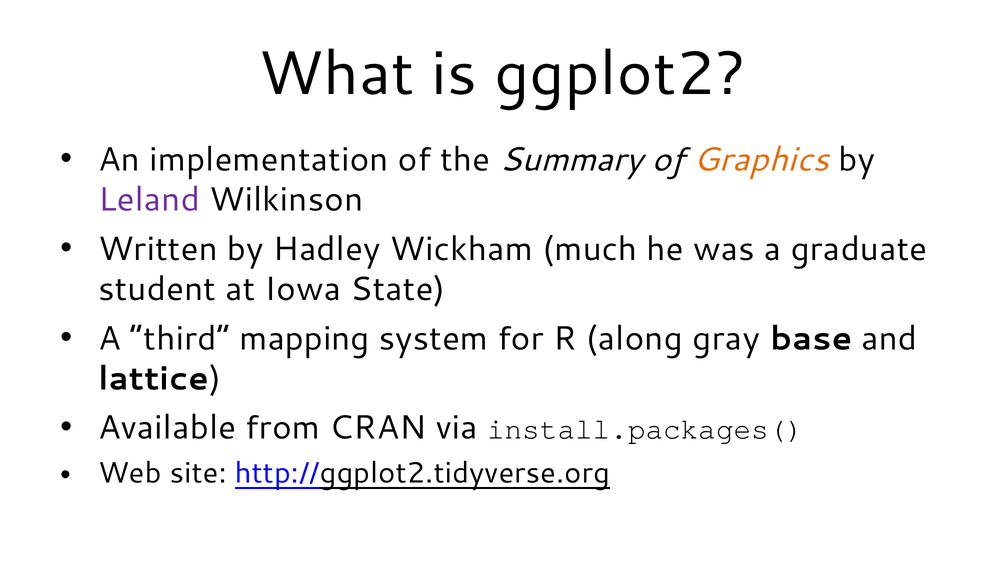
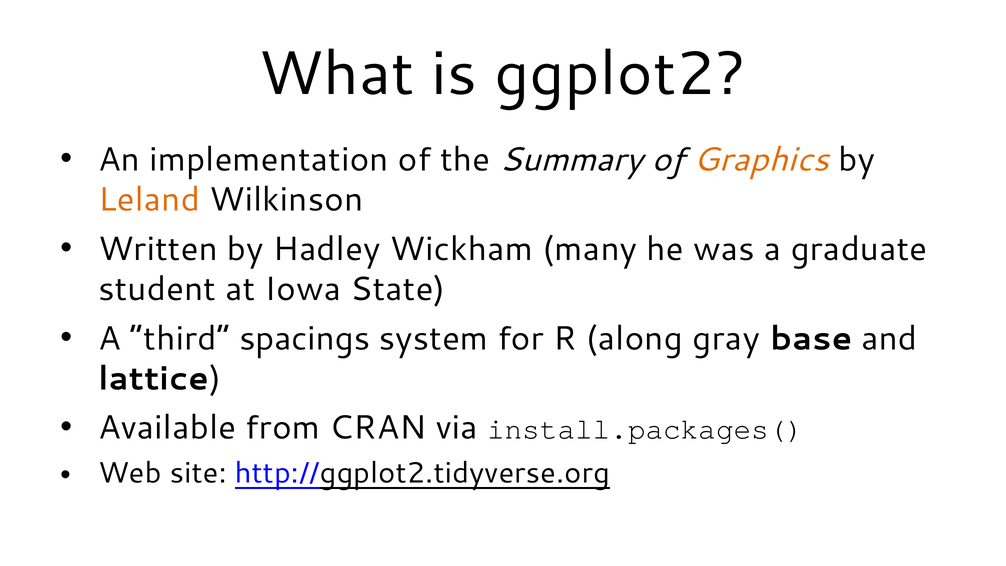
Leland colour: purple -> orange
much: much -> many
mapping: mapping -> spacings
